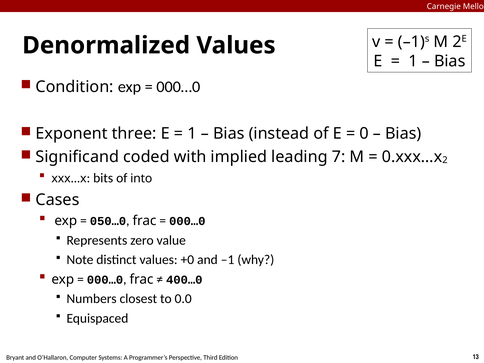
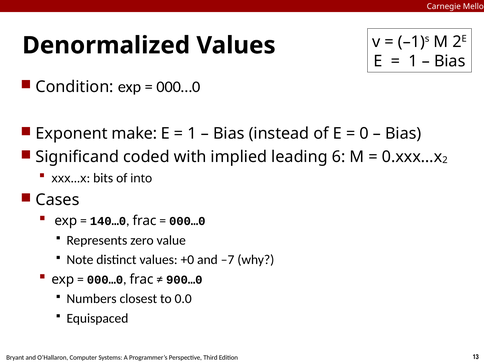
three: three -> make
7: 7 -> 6
050…0: 050…0 -> 140…0
–1: –1 -> –7
400…0: 400…0 -> 900…0
